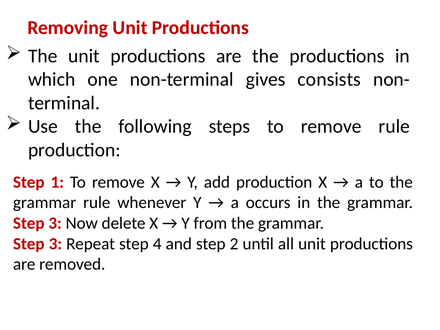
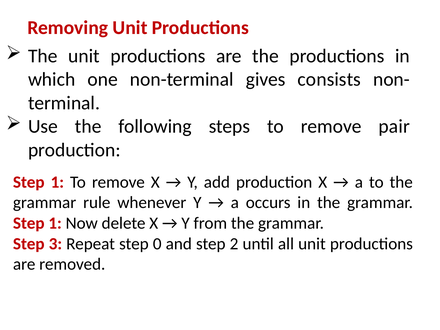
remove rule: rule -> pair
3 at (55, 223): 3 -> 1
4: 4 -> 0
